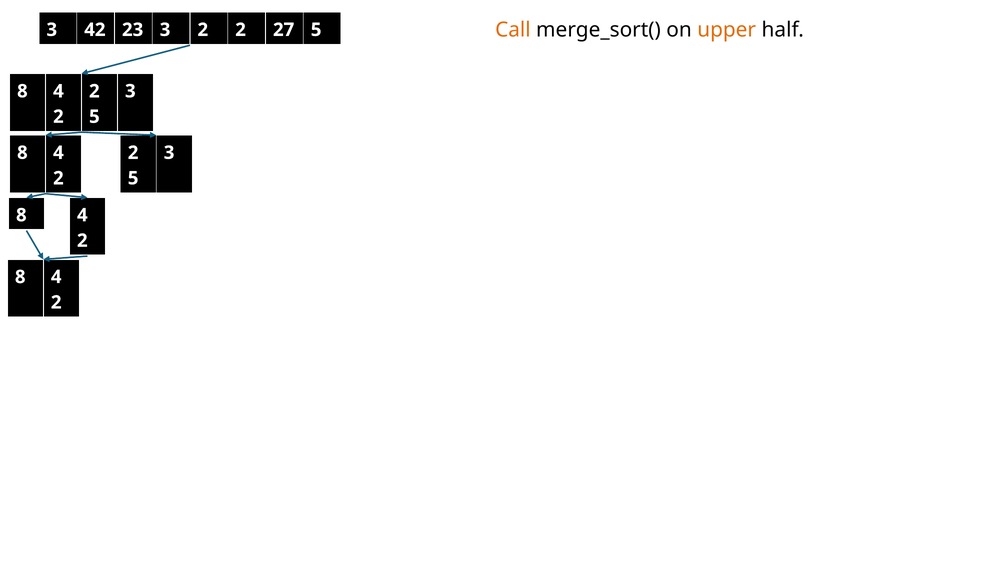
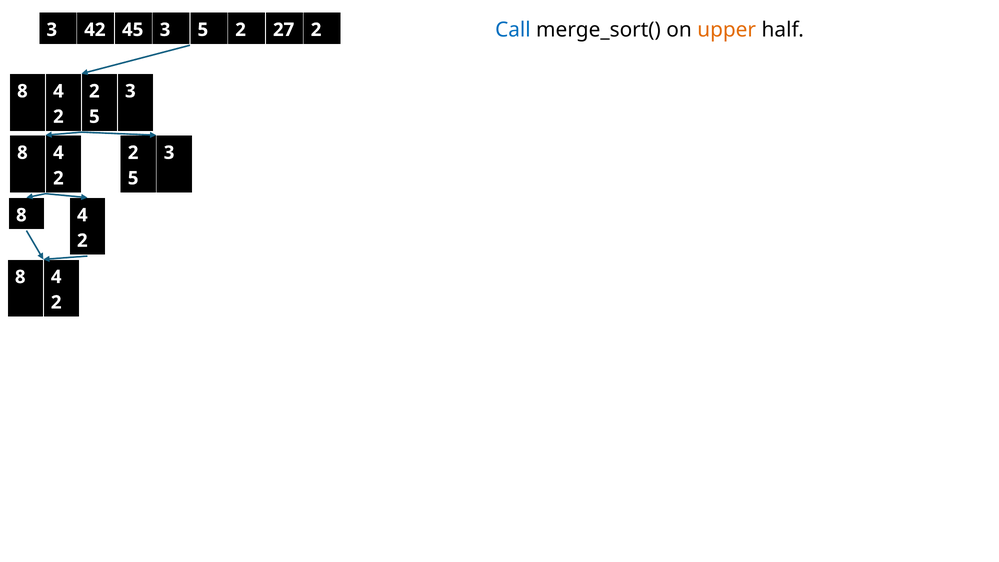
Call colour: orange -> blue
23: 23 -> 45
3 2: 2 -> 5
27 5: 5 -> 2
